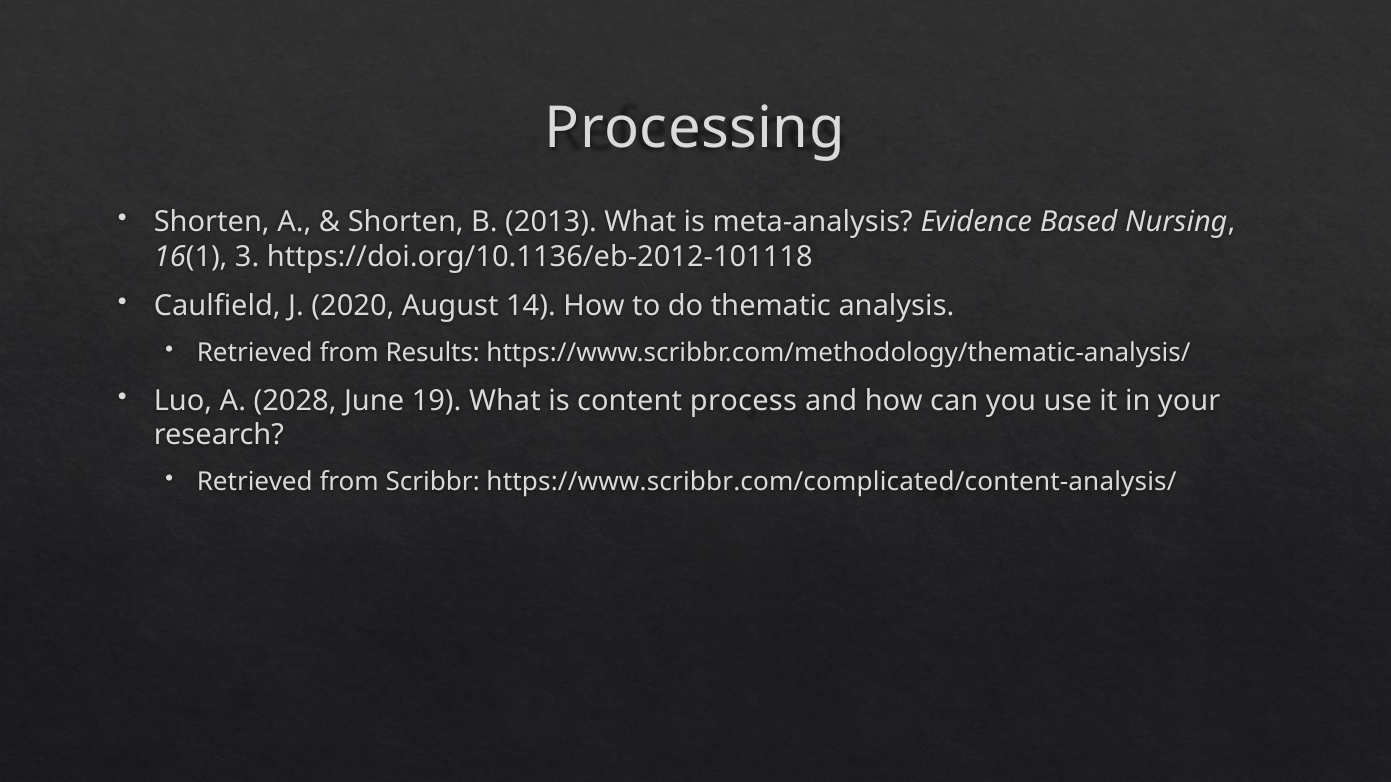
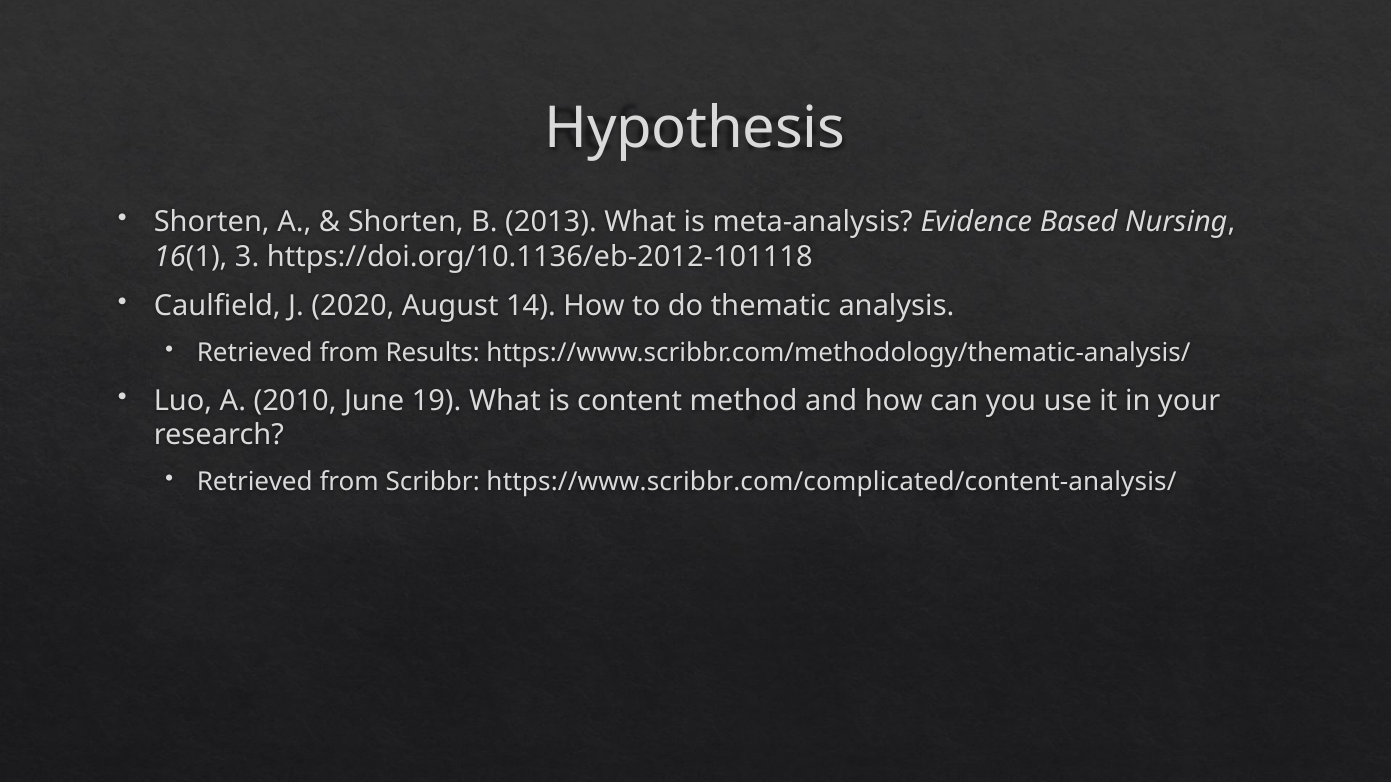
Processing: Processing -> Hypothesis
2028: 2028 -> 2010
process: process -> method
